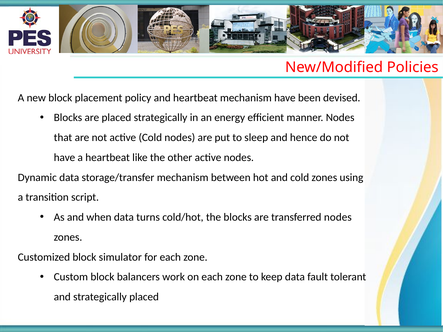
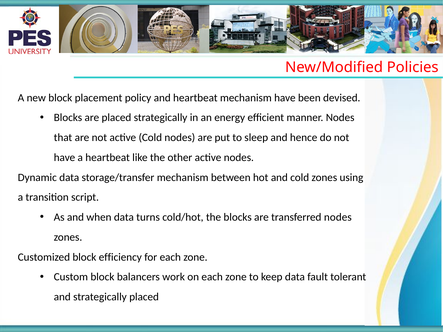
simulator: simulator -> efficiency
